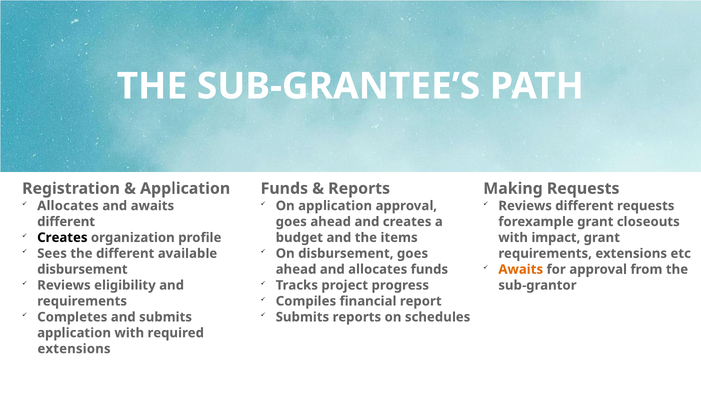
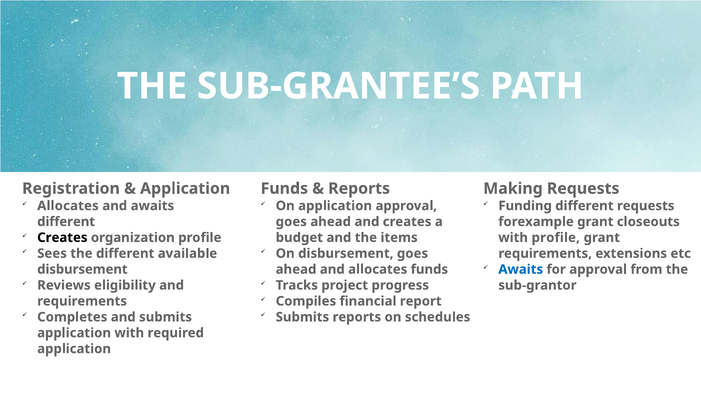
Reviews at (525, 206): Reviews -> Funding
with impact: impact -> profile
Awaits at (521, 270) colour: orange -> blue
extensions at (74, 349): extensions -> application
